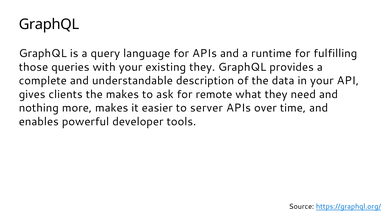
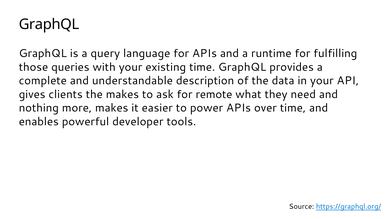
existing they: they -> time
server: server -> power
